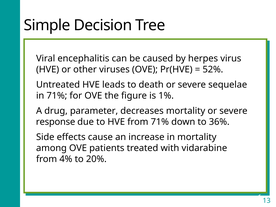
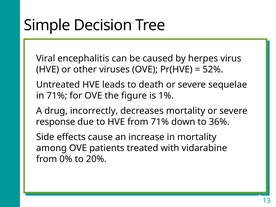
parameter: parameter -> incorrectly
4%: 4% -> 0%
